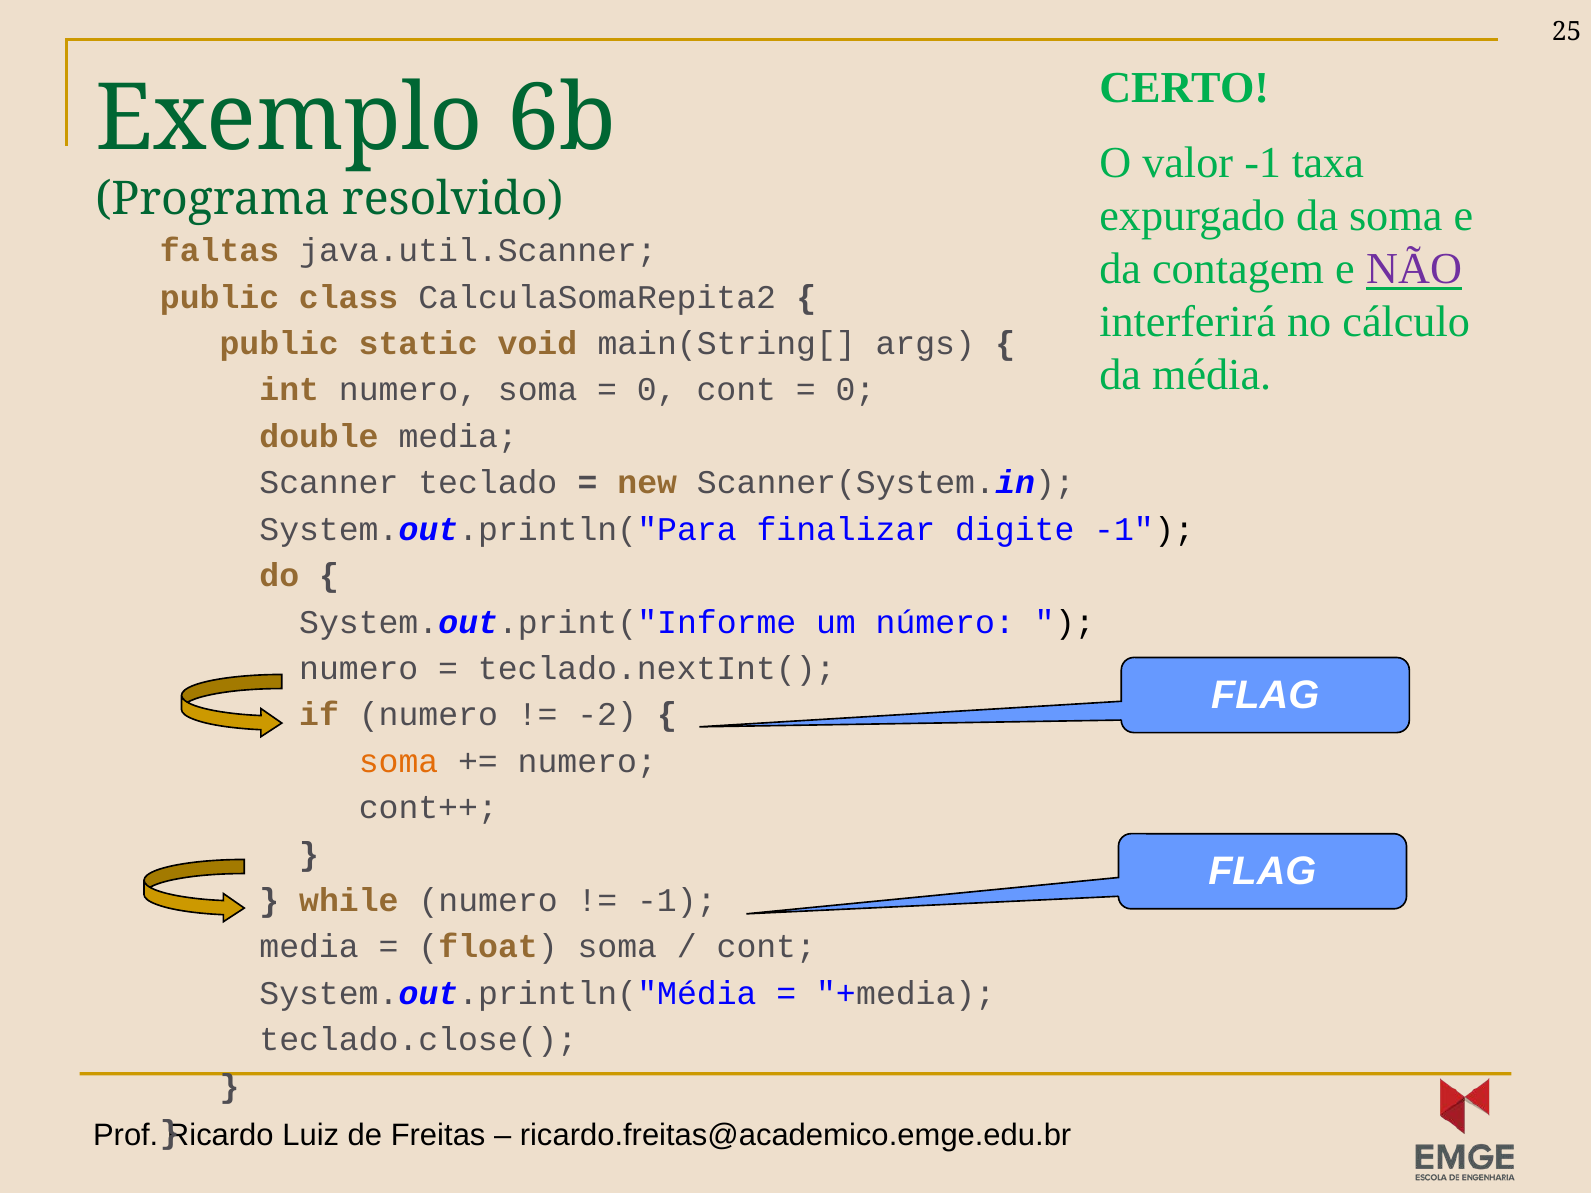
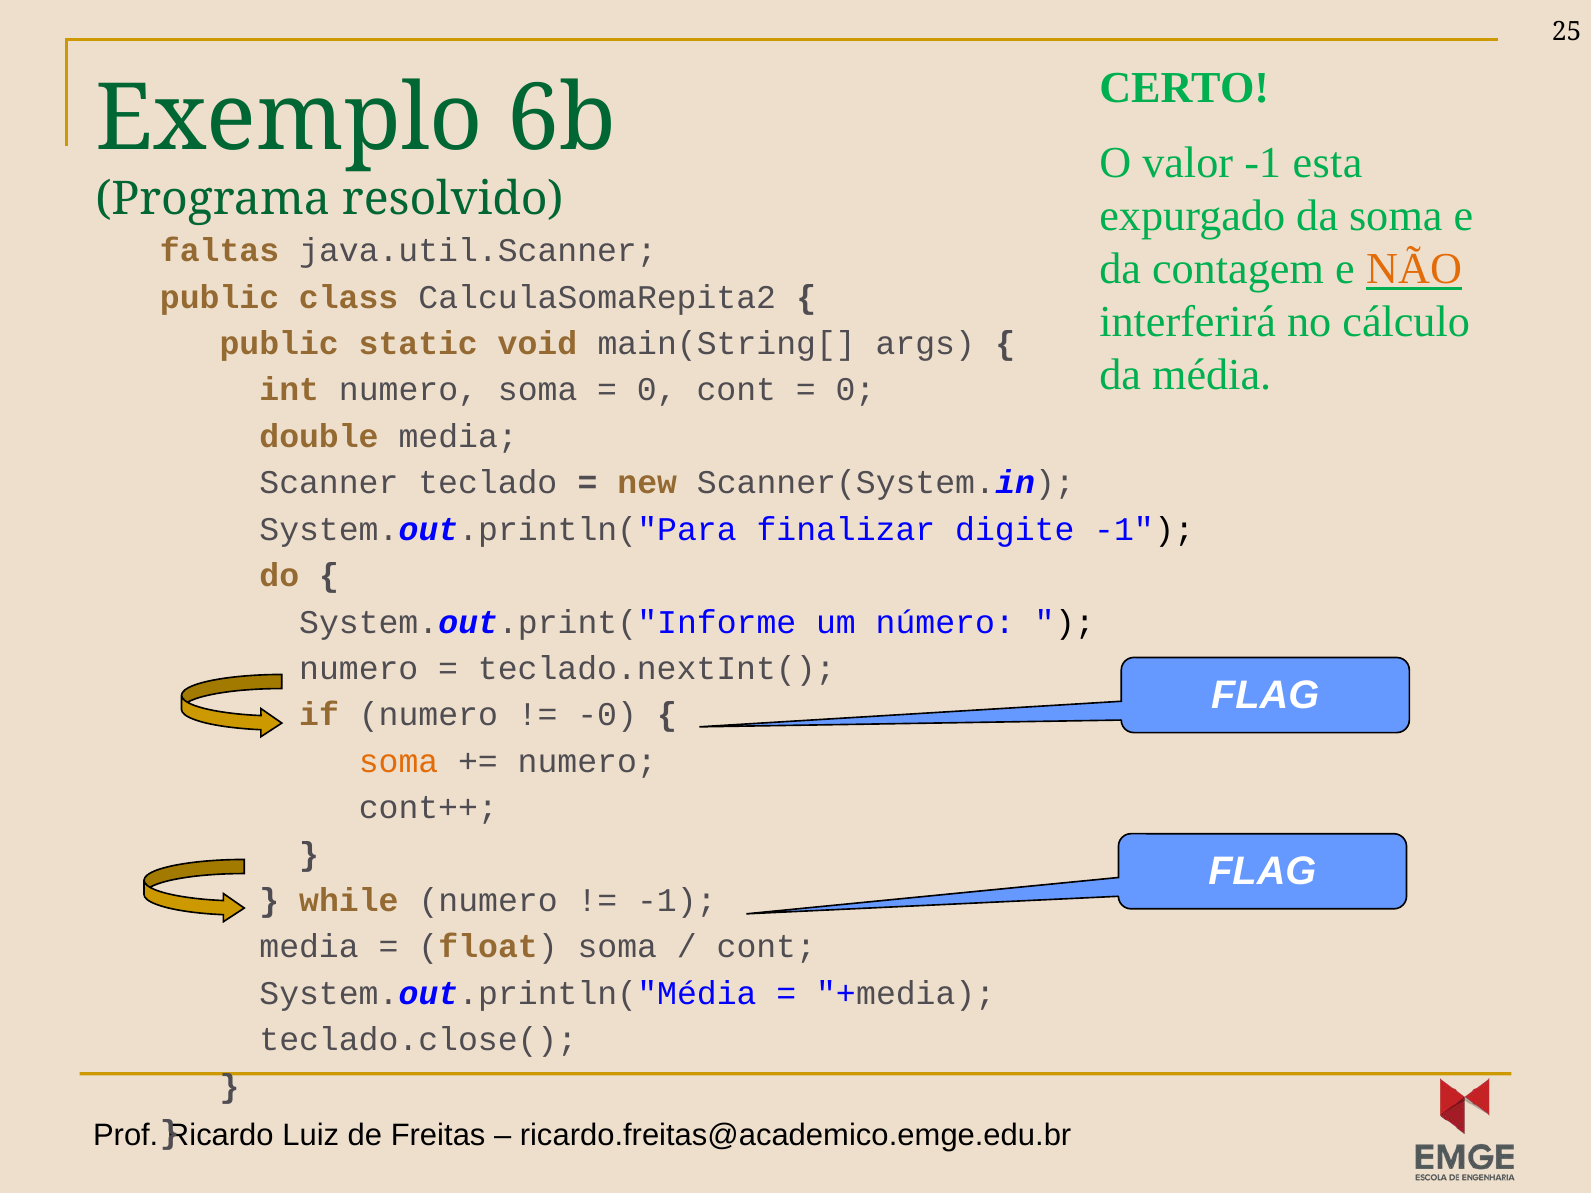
taxa: taxa -> esta
NÃO colour: purple -> orange
-2: -2 -> -0
